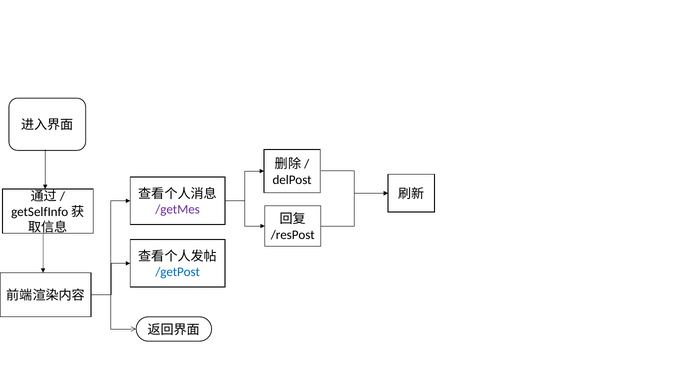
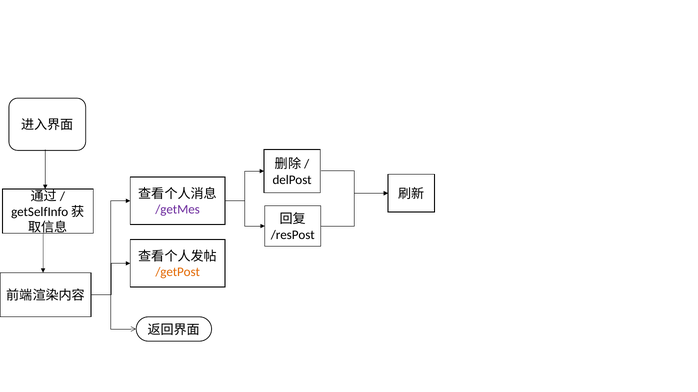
/getPost colour: blue -> orange
